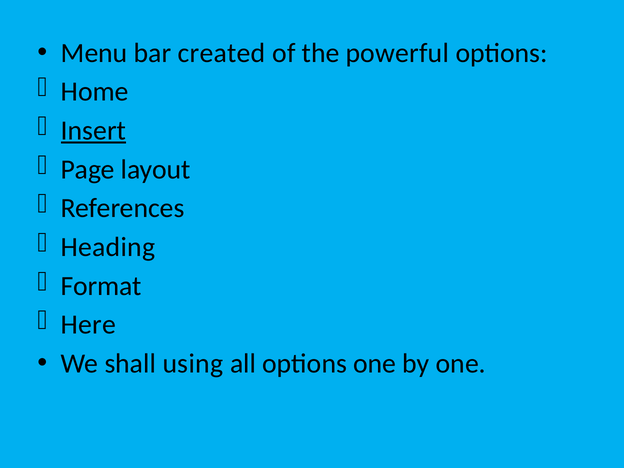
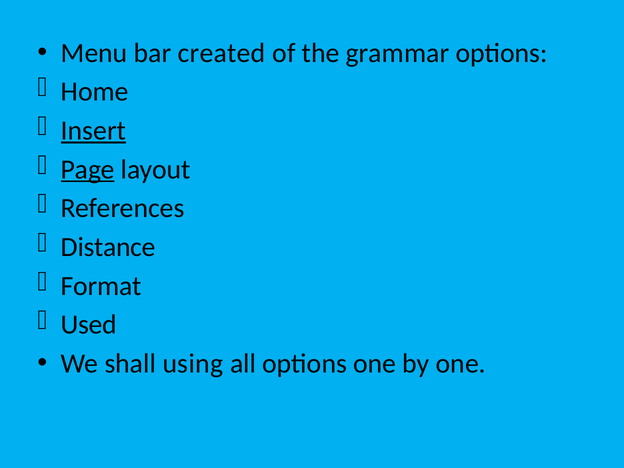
powerful: powerful -> grammar
Page underline: none -> present
Heading: Heading -> Distance
Here: Here -> Used
